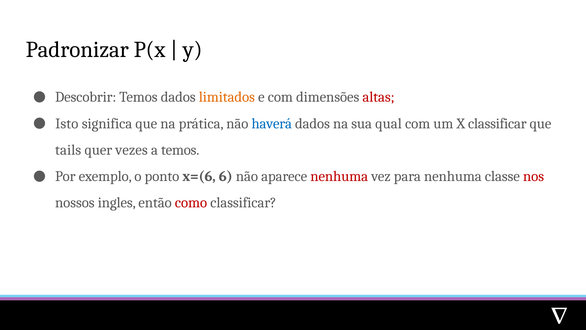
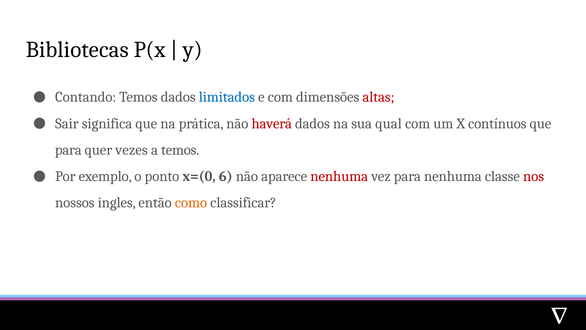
Padronizar: Padronizar -> Bibliotecas
Descobrir: Descobrir -> Contando
limitados colour: orange -> blue
Isto: Isto -> Sair
haverá colour: blue -> red
X classificar: classificar -> contínuos
tails at (68, 150): tails -> para
x=(6: x=(6 -> x=(0
como colour: red -> orange
